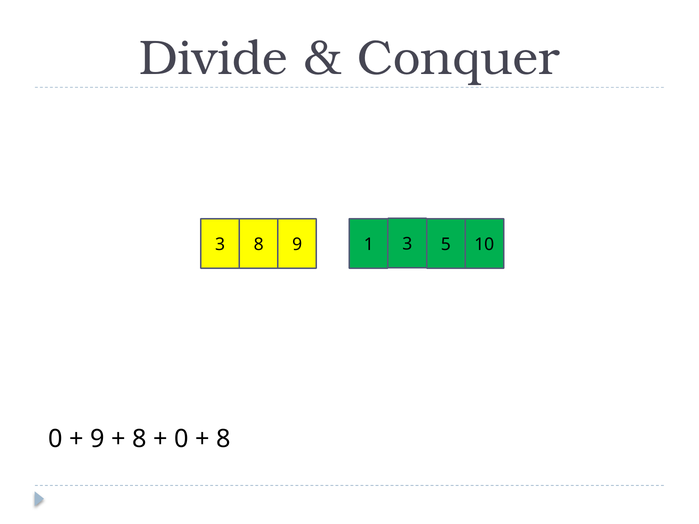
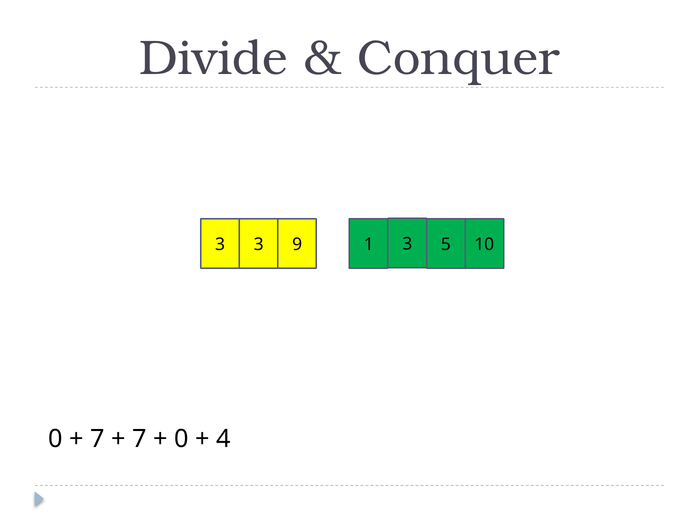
3 8: 8 -> 3
9 at (98, 439): 9 -> 7
8 at (140, 439): 8 -> 7
8 at (224, 439): 8 -> 4
